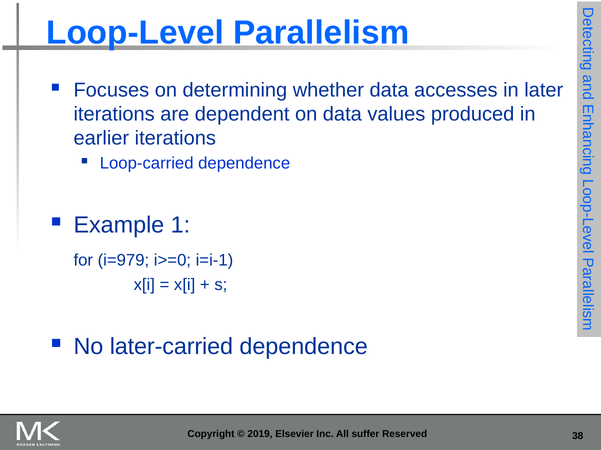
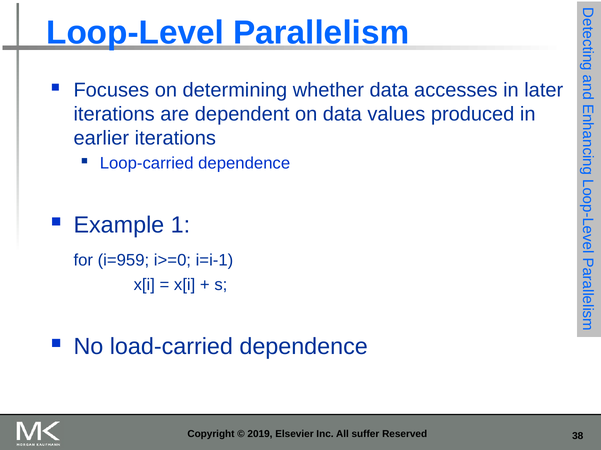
i=979: i=979 -> i=959
later-carried: later-carried -> load-carried
